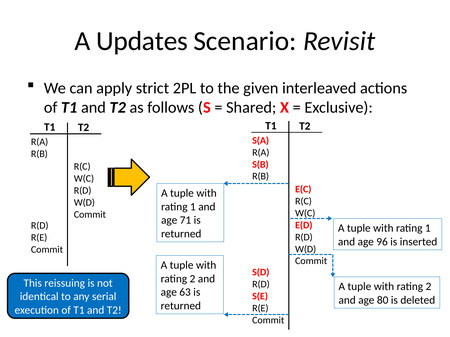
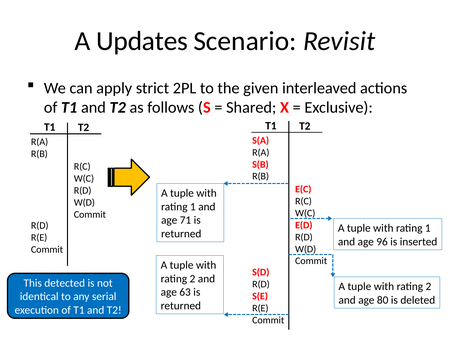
reissuing: reissuing -> detected
